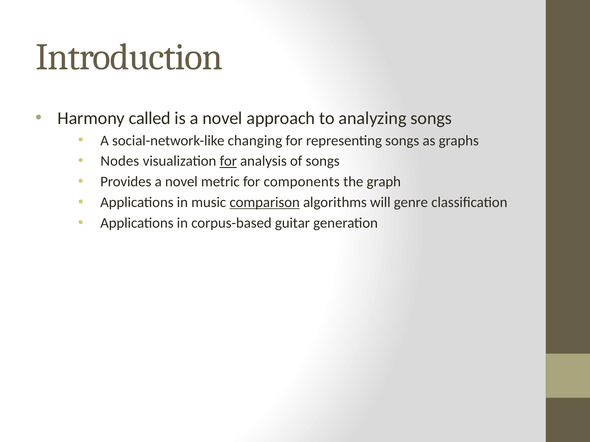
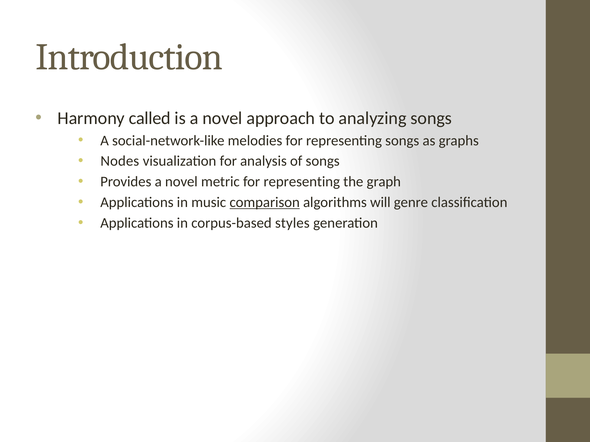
changing: changing -> melodies
for at (228, 161) underline: present -> none
metric for components: components -> representing
guitar: guitar -> styles
